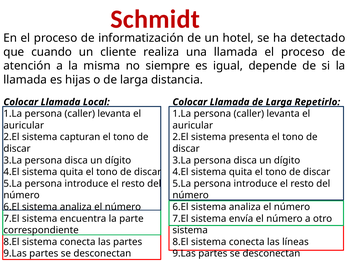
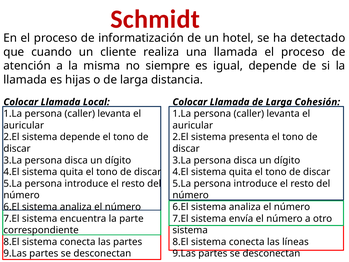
Repetirlo: Repetirlo -> Cohesión
sistema capturan: capturan -> depende
